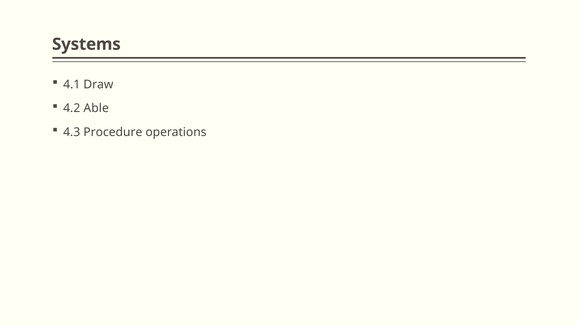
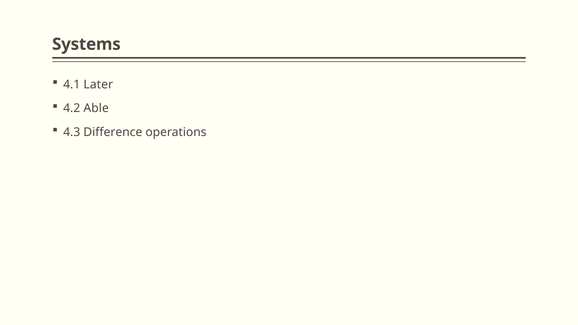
Draw: Draw -> Later
Procedure: Procedure -> Difference
